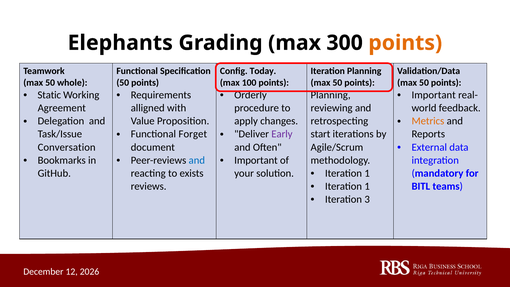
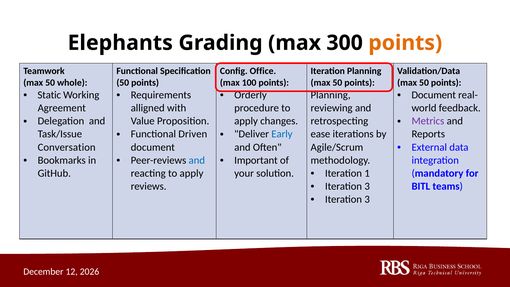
Today: Today -> Office
Important at (434, 95): Important -> Document
Metrics colour: orange -> purple
Forget: Forget -> Driven
Early colour: purple -> blue
start: start -> ease
reacting to exists: exists -> apply
1 at (367, 186): 1 -> 3
